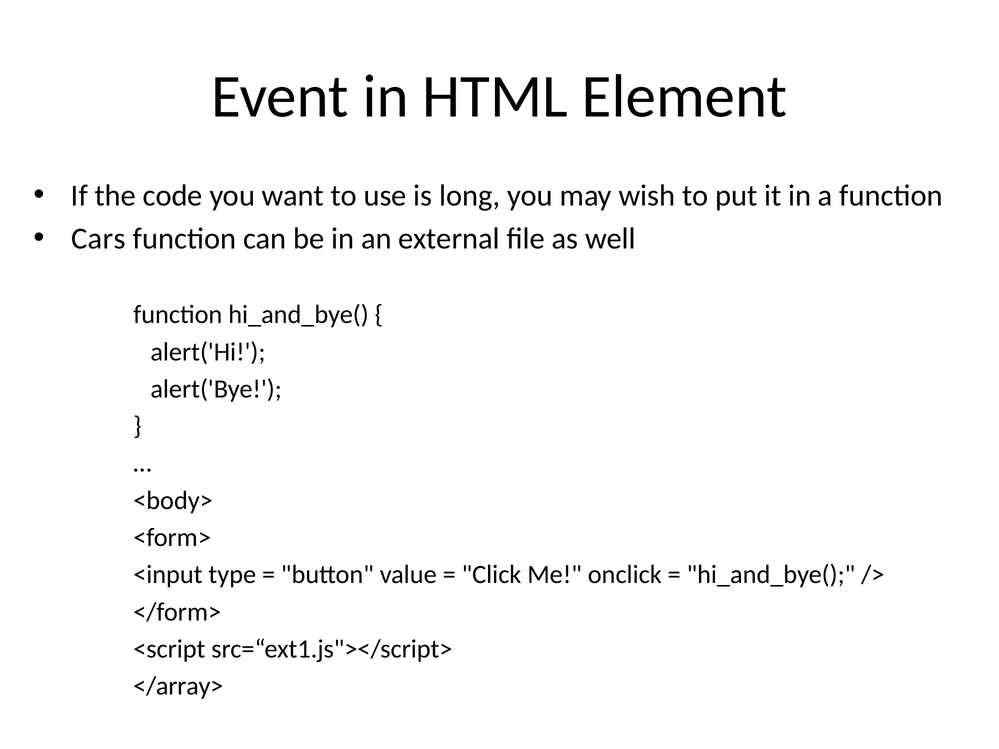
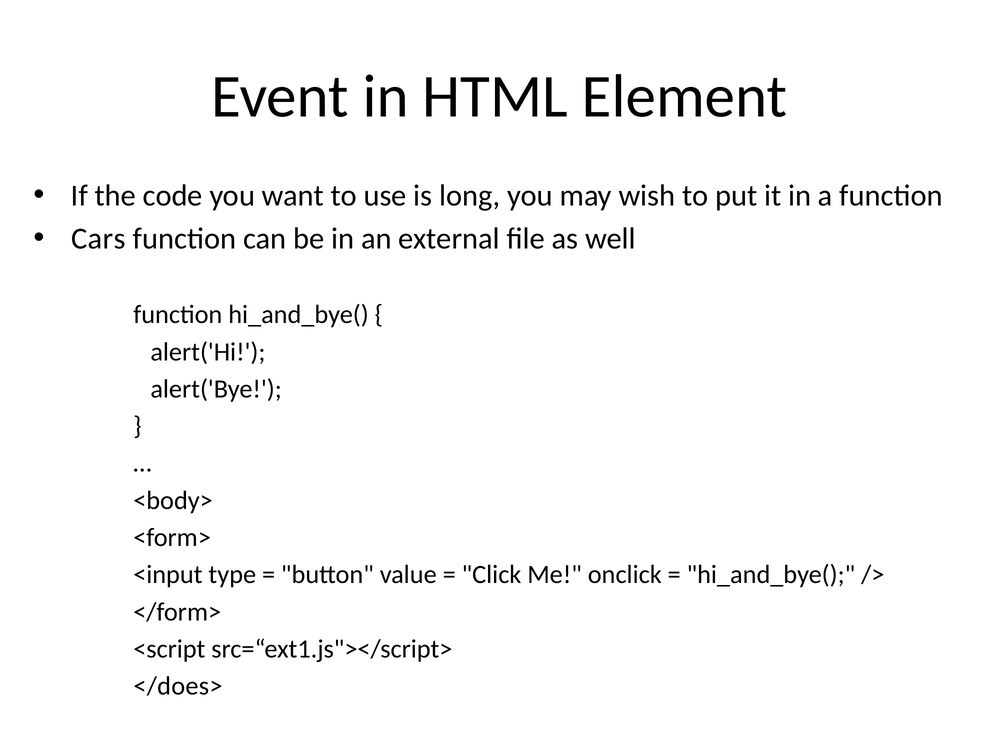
</array>: </array> -> </does>
